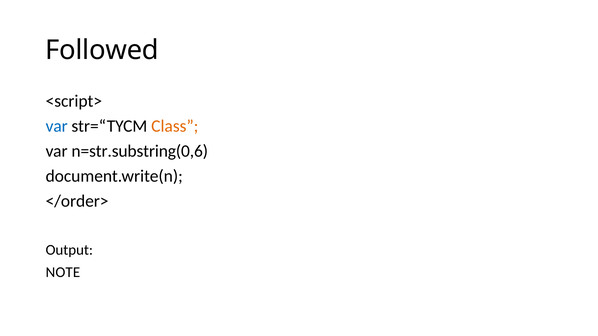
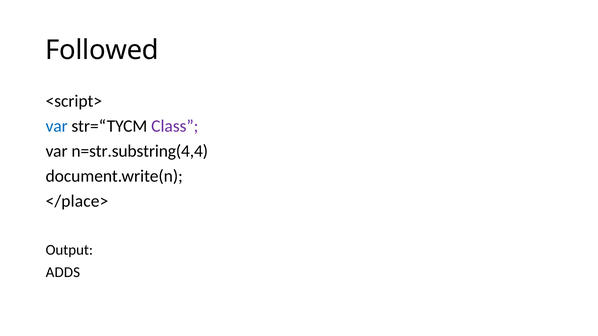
Class colour: orange -> purple
n=str.substring(0,6: n=str.substring(0,6 -> n=str.substring(4,4
</order>: </order> -> </place>
NOTE: NOTE -> ADDS
